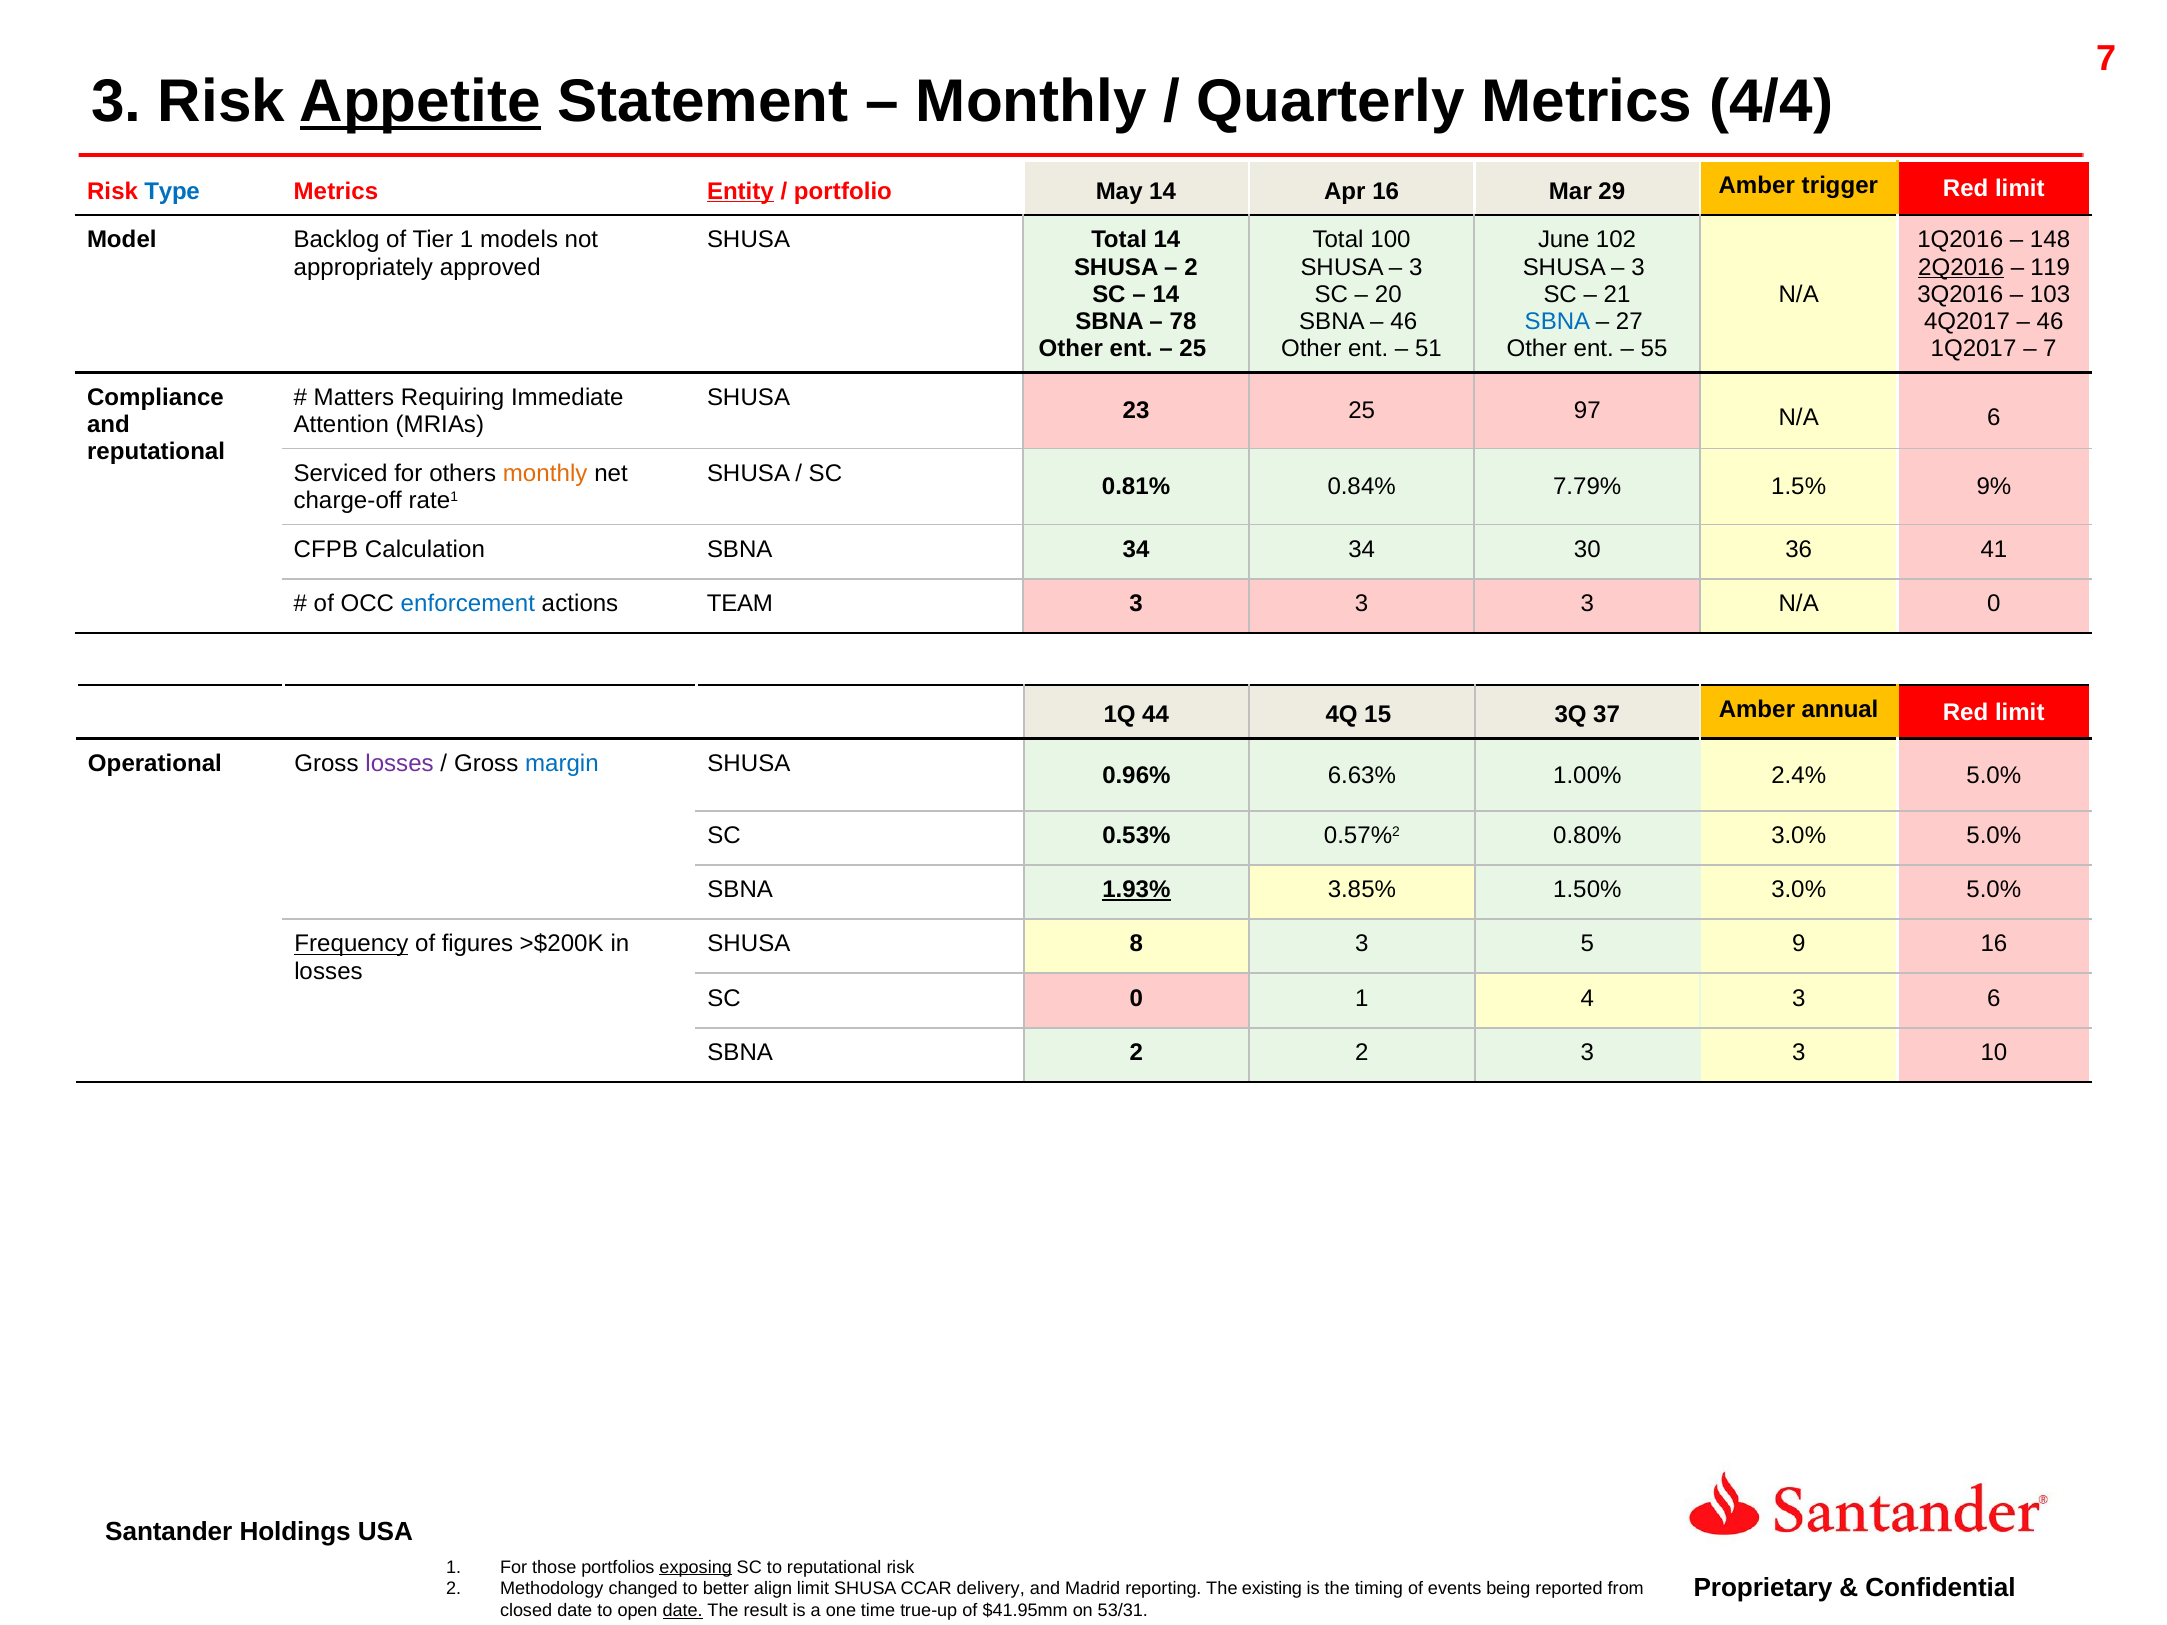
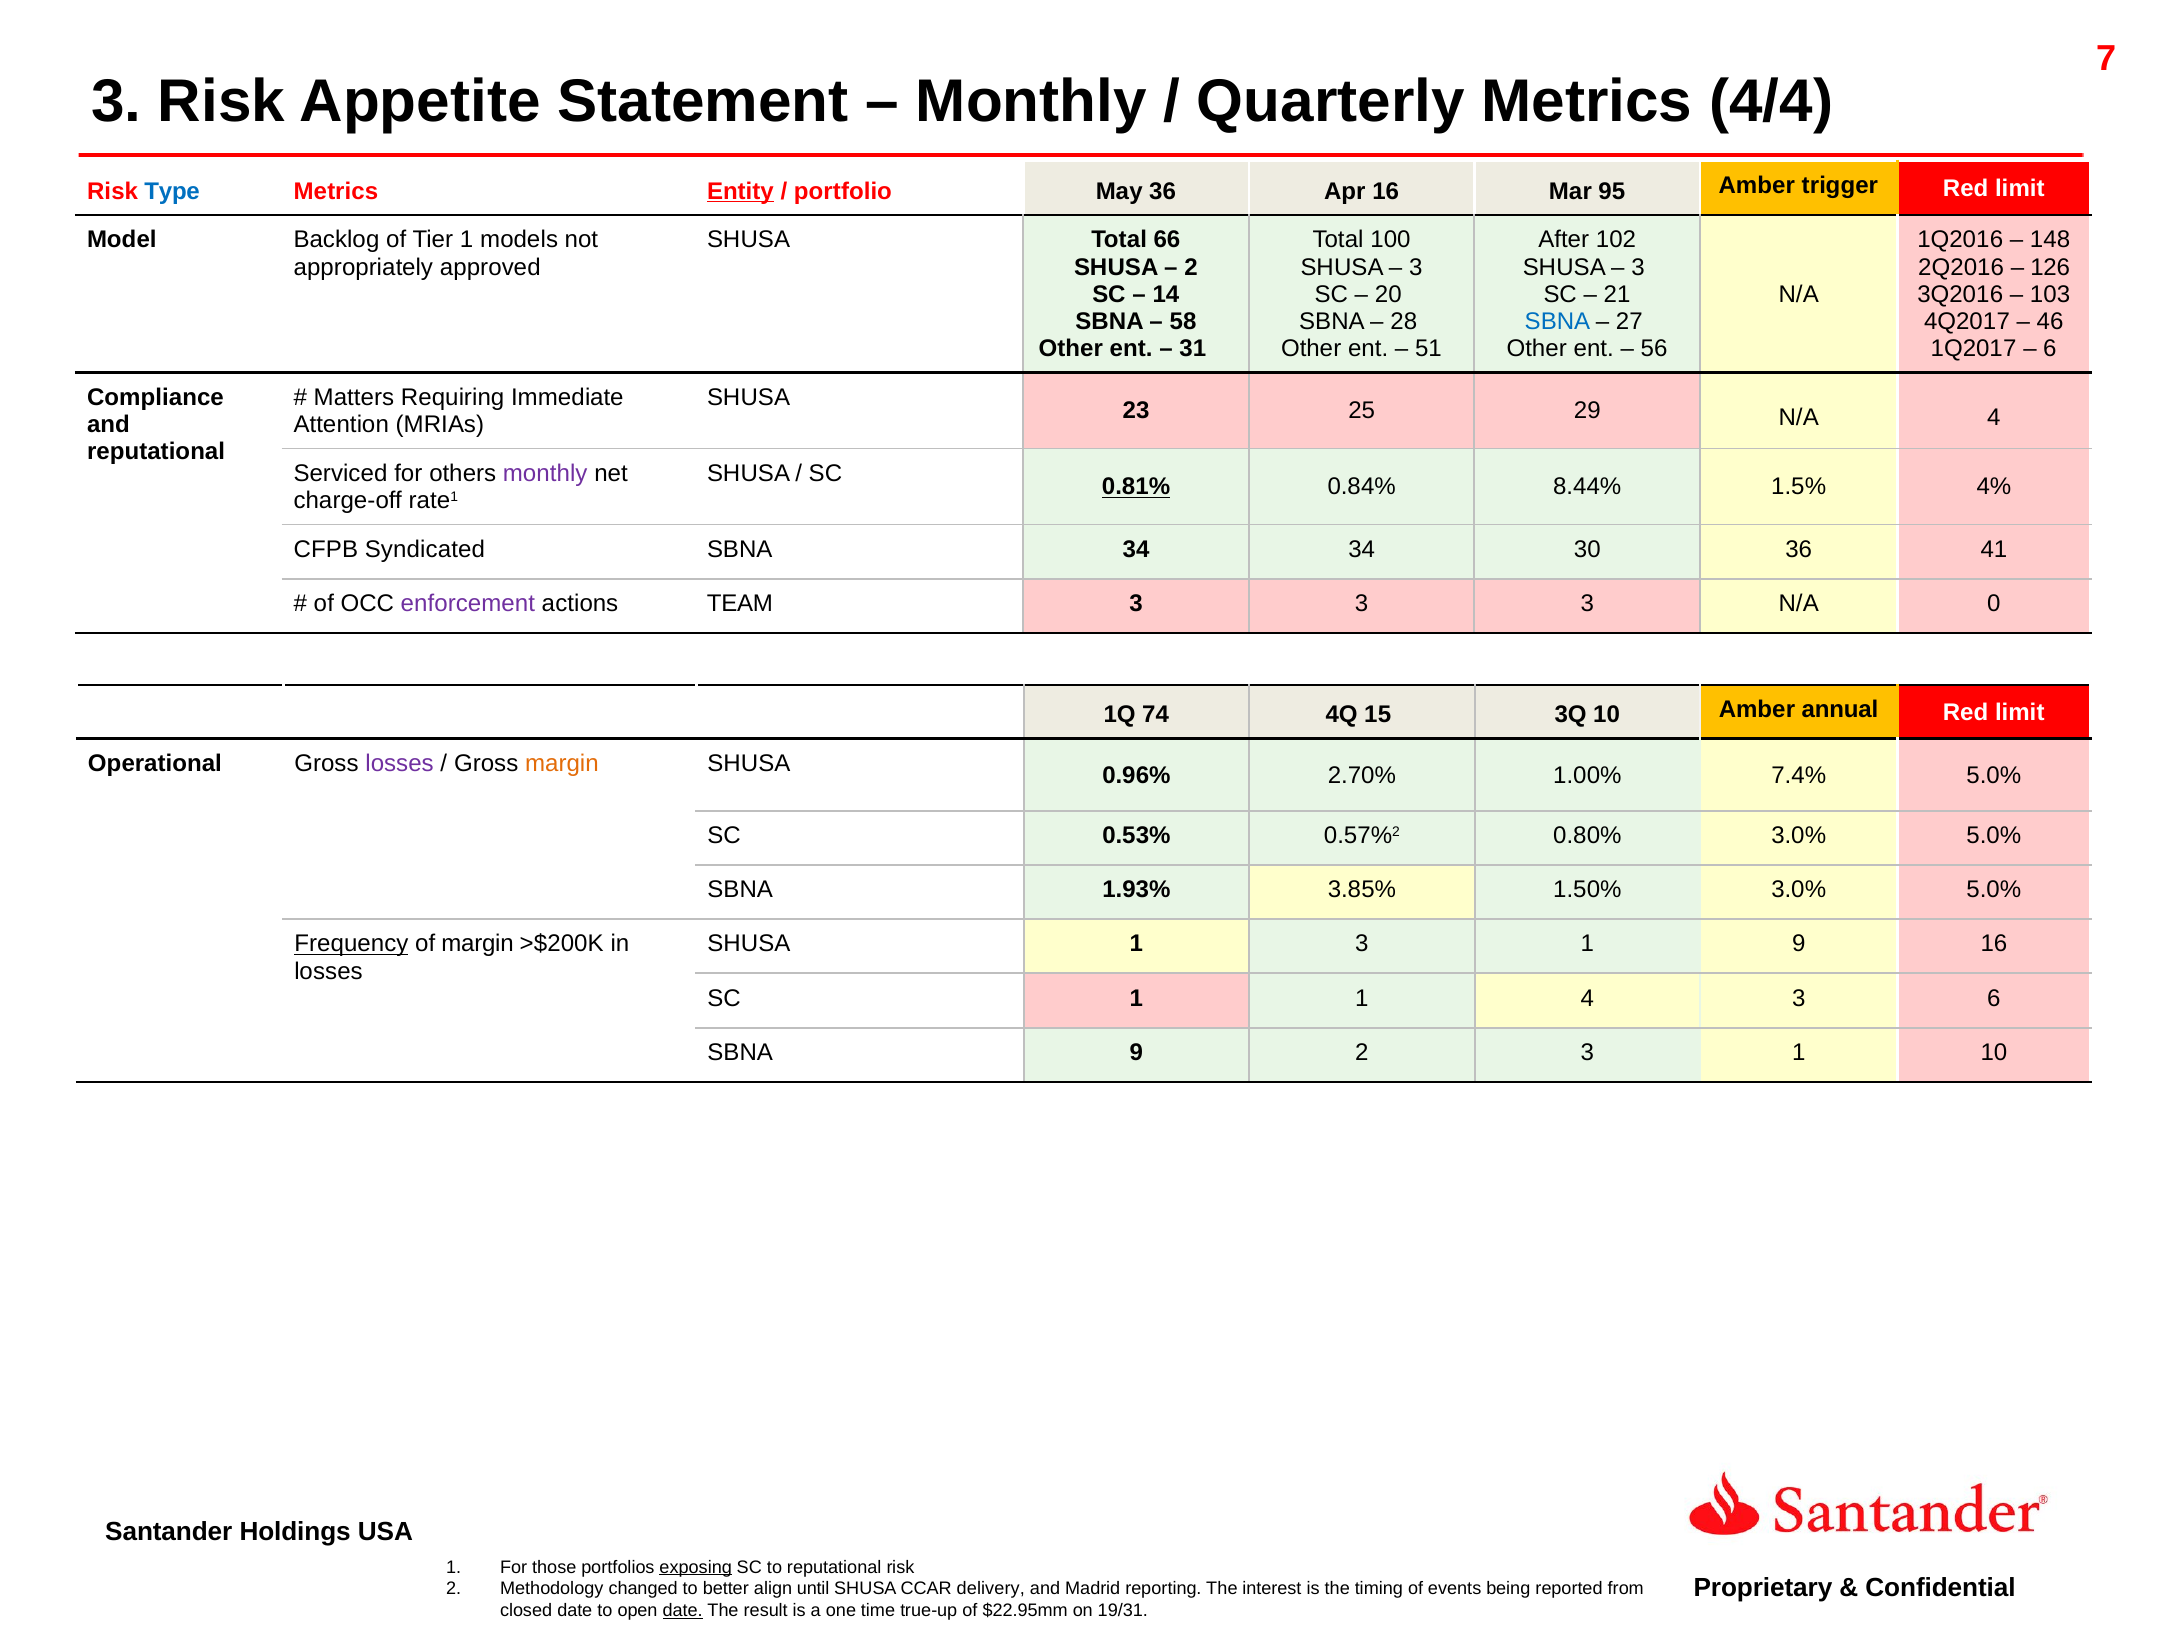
Appetite underline: present -> none
May 14: 14 -> 36
29: 29 -> 95
Total 14: 14 -> 66
June: June -> After
2Q2016 underline: present -> none
119: 119 -> 126
78: 78 -> 58
46 at (1404, 321): 46 -> 28
25 at (1193, 349): 25 -> 31
55: 55 -> 56
7 at (2050, 349): 7 -> 6
97: 97 -> 29
N/A 6: 6 -> 4
monthly at (545, 473) colour: orange -> purple
0.81% underline: none -> present
7.79%: 7.79% -> 8.44%
9%: 9% -> 4%
Calculation: Calculation -> Syndicated
enforcement colour: blue -> purple
44: 44 -> 74
3Q 37: 37 -> 10
margin at (562, 764) colour: blue -> orange
6.63%: 6.63% -> 2.70%
2.4%: 2.4% -> 7.4%
1.93% underline: present -> none
of figures: figures -> margin
SHUSA 8: 8 -> 1
5 at (1587, 944): 5 -> 1
SC 0: 0 -> 1
SBNA 2: 2 -> 9
2 3 3: 3 -> 1
align limit: limit -> until
existing: existing -> interest
$41.95mm: $41.95mm -> $22.95mm
53/31: 53/31 -> 19/31
